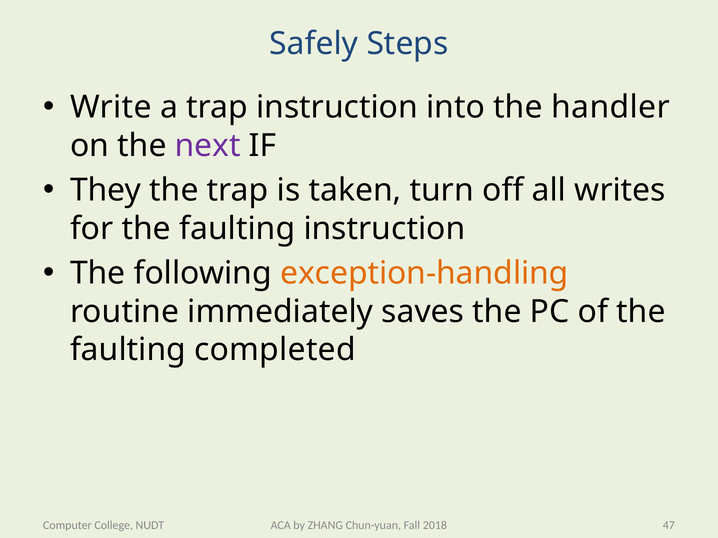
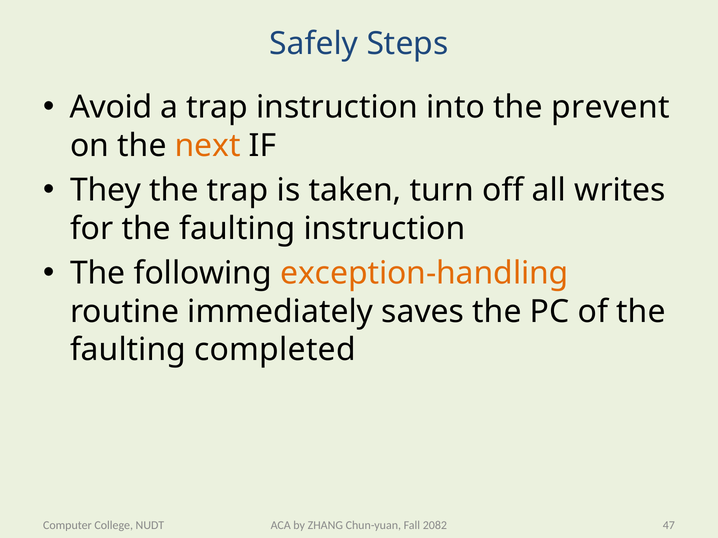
Write: Write -> Avoid
handler: handler -> prevent
next colour: purple -> orange
2018: 2018 -> 2082
